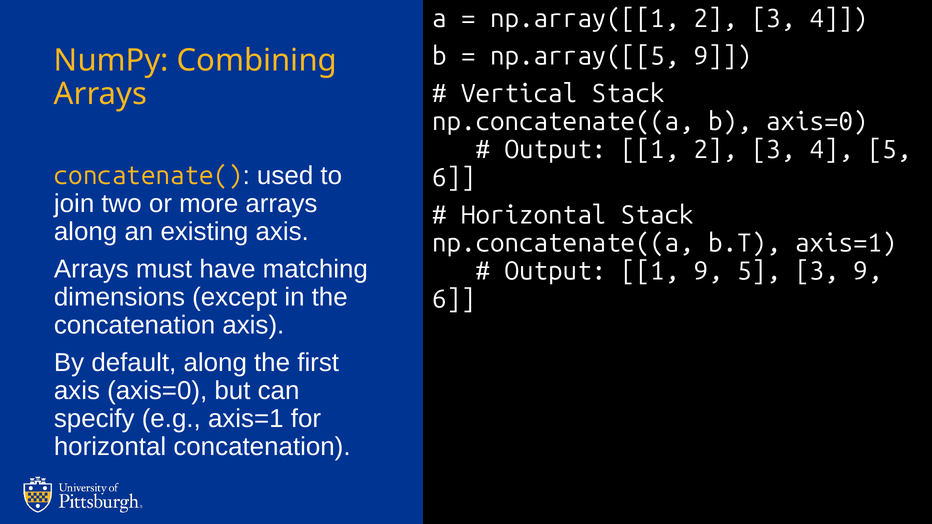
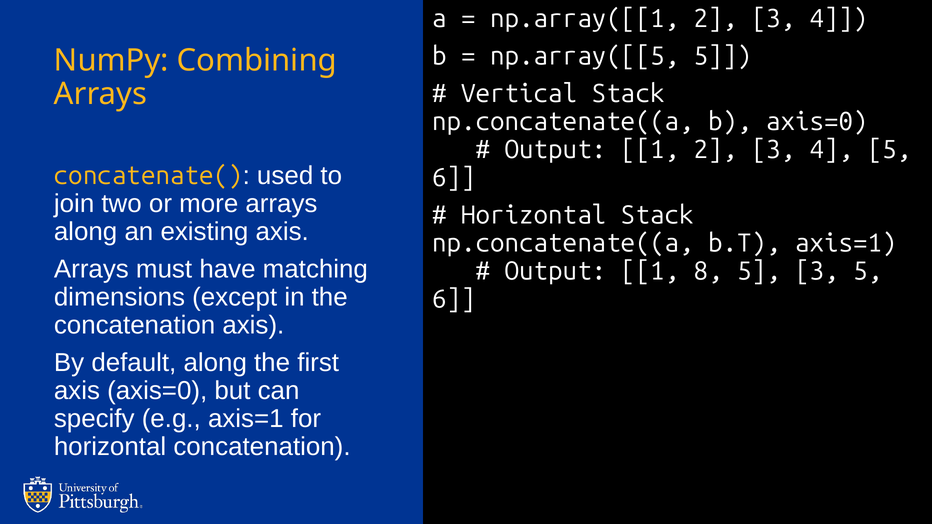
np.array([[5 9: 9 -> 5
1 9: 9 -> 8
3 9: 9 -> 5
